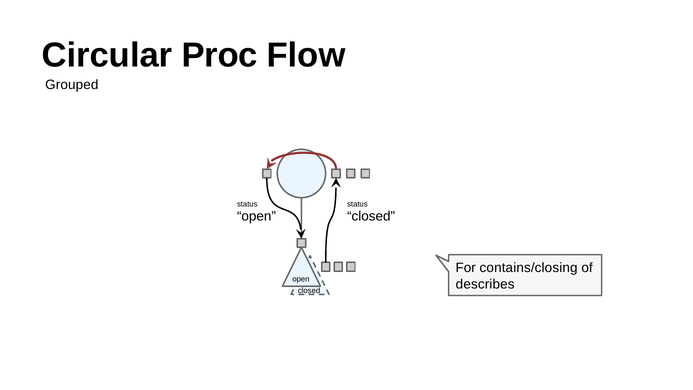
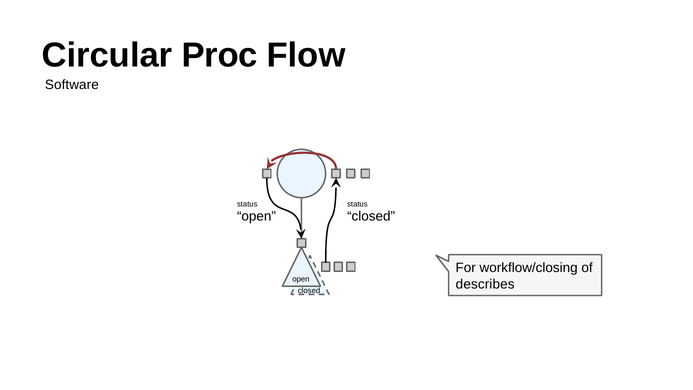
Grouped: Grouped -> Software
contains/closing: contains/closing -> workflow/closing
